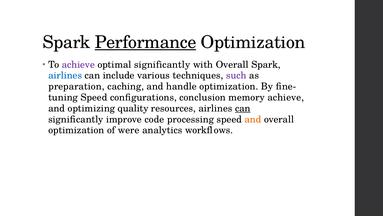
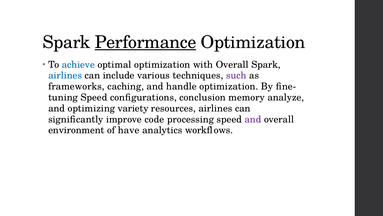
achieve at (78, 64) colour: purple -> blue
optimal significantly: significantly -> optimization
preparation: preparation -> frameworks
memory achieve: achieve -> analyze
quality: quality -> variety
can at (243, 108) underline: present -> none
and at (253, 119) colour: orange -> purple
optimization at (76, 130): optimization -> environment
were: were -> have
